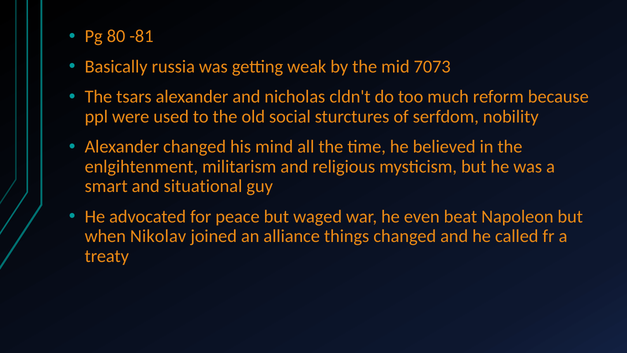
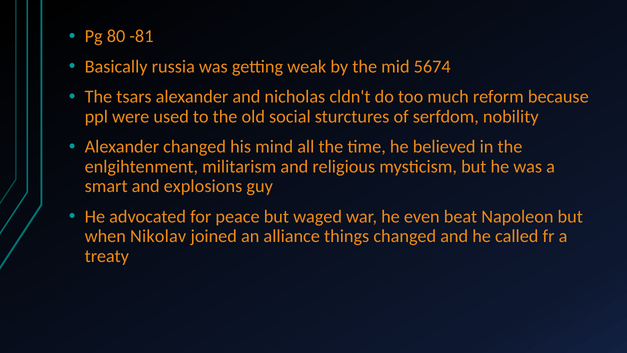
7073: 7073 -> 5674
situational: situational -> explosions
